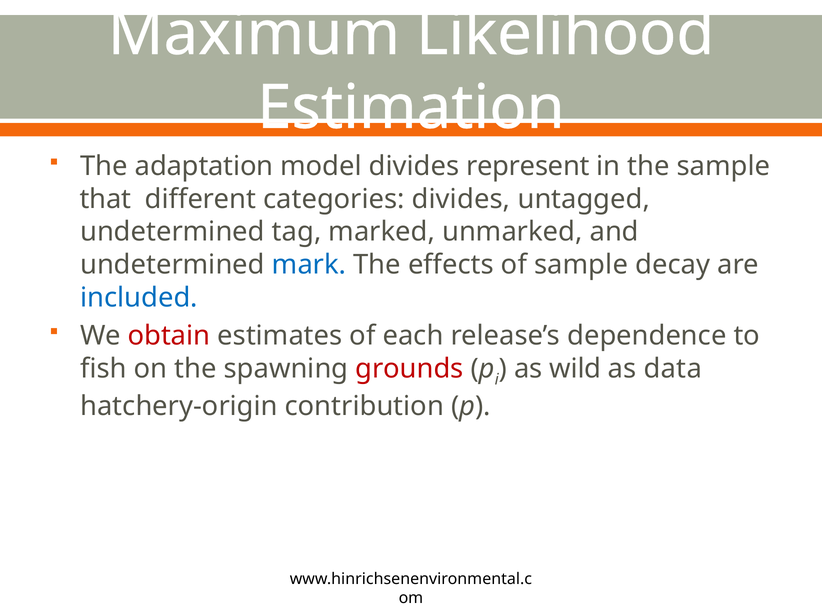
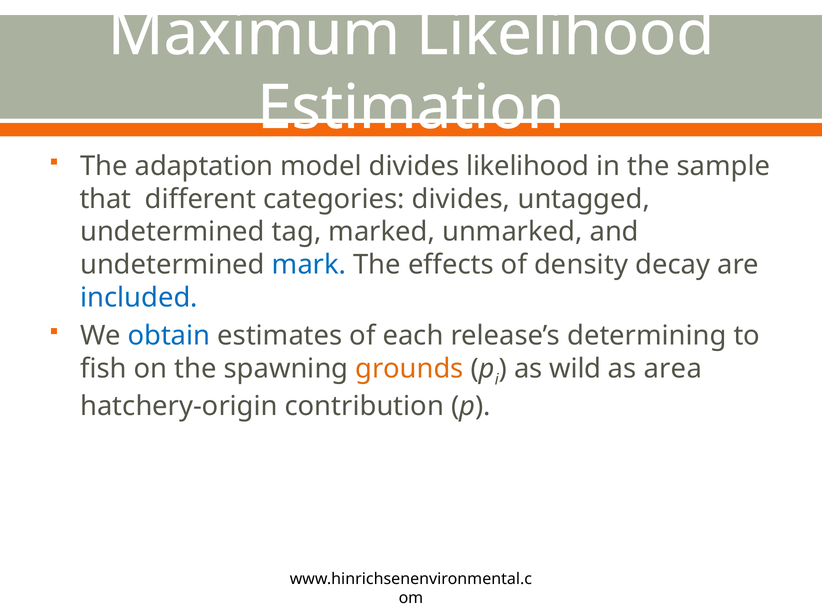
divides represent: represent -> likelihood
of sample: sample -> density
obtain colour: red -> blue
dependence: dependence -> determining
grounds colour: red -> orange
data: data -> area
